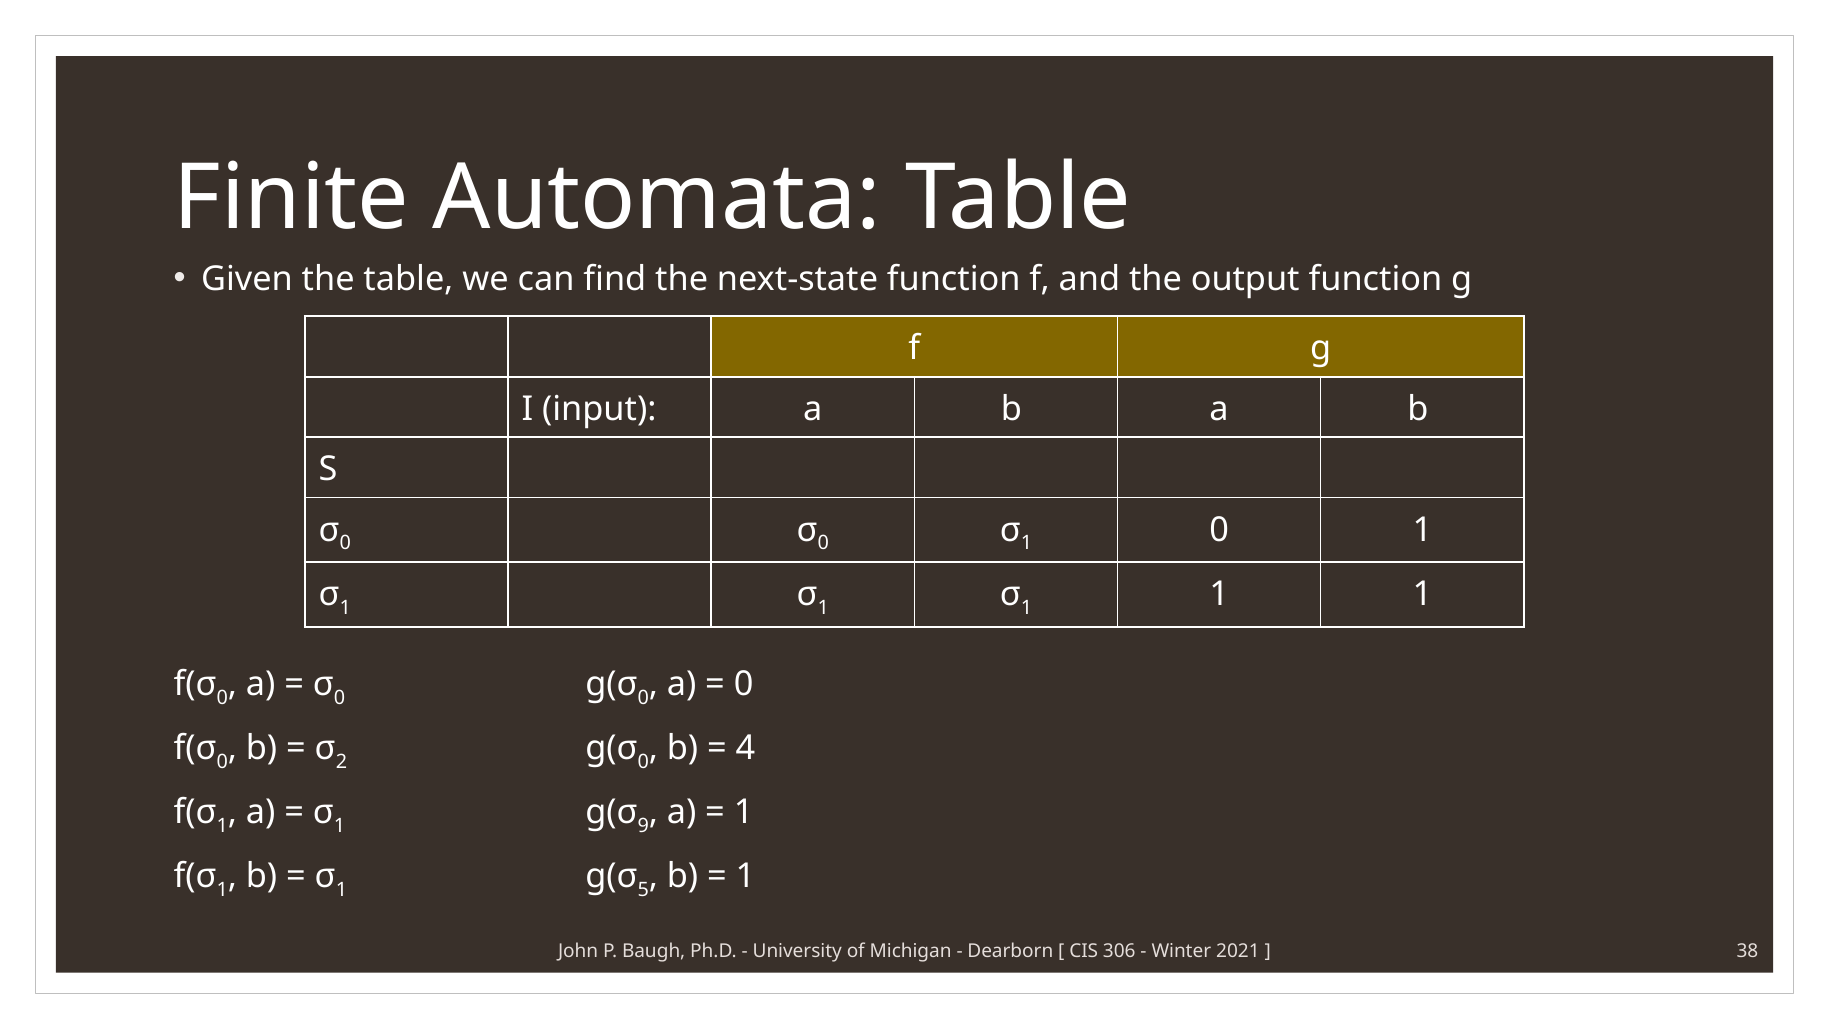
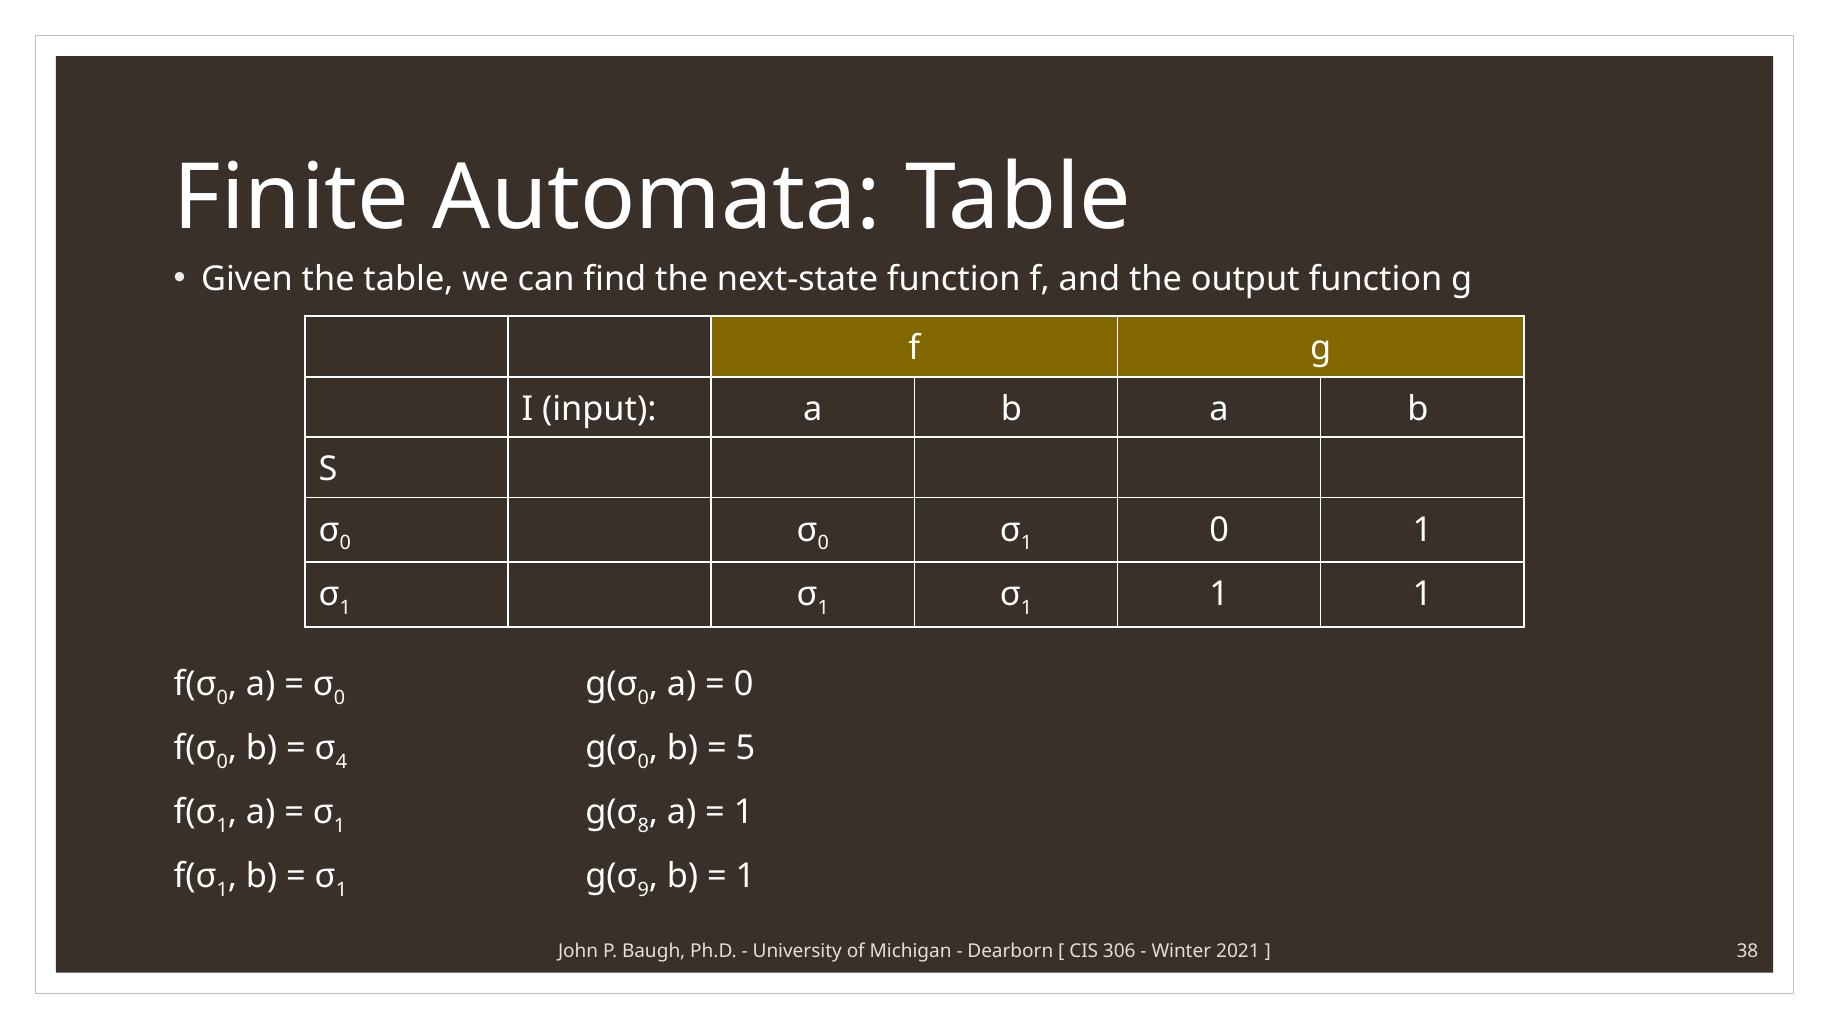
2: 2 -> 4
4: 4 -> 5
9: 9 -> 8
5: 5 -> 9
